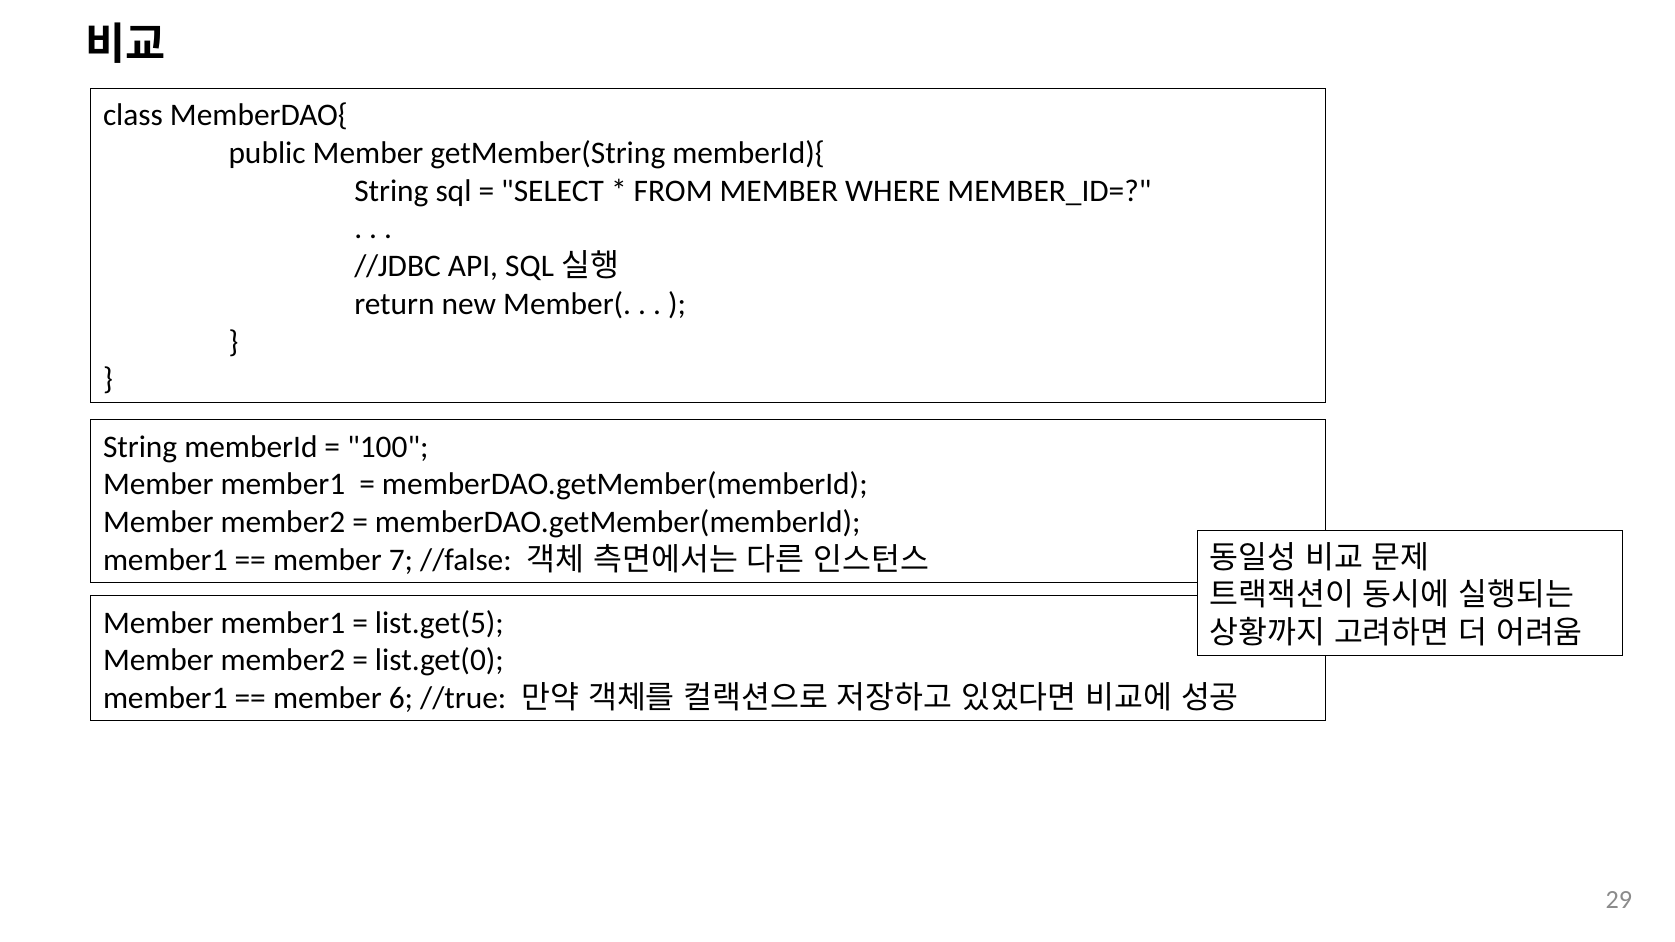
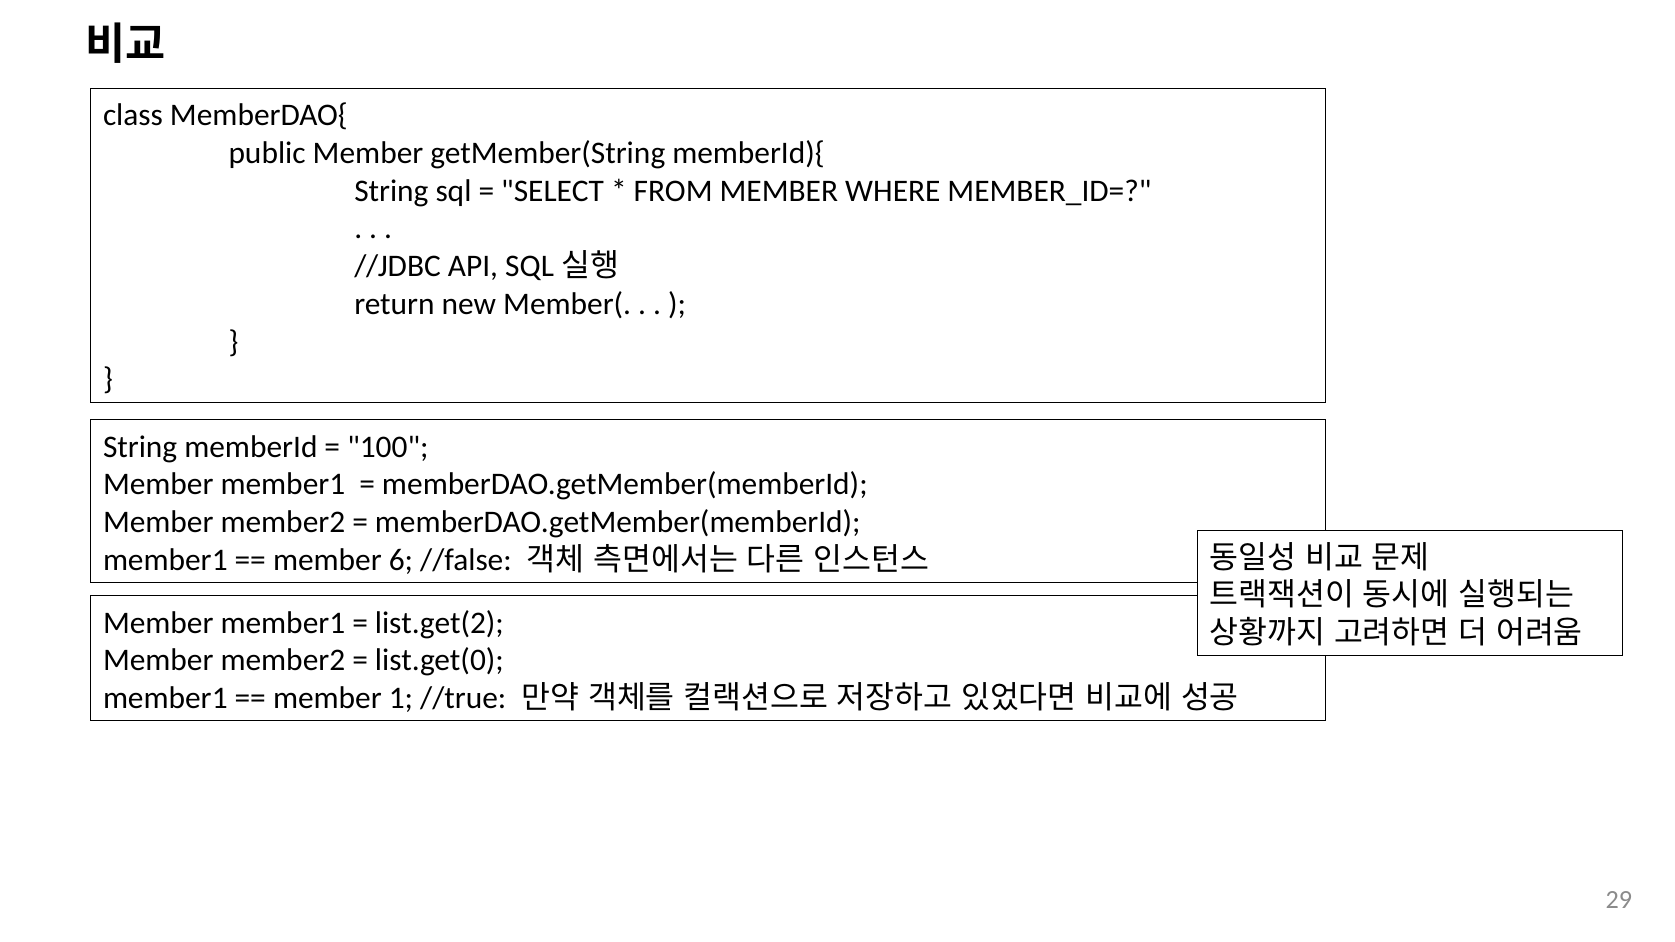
7: 7 -> 6
list.get(5: list.get(5 -> list.get(2
6: 6 -> 1
